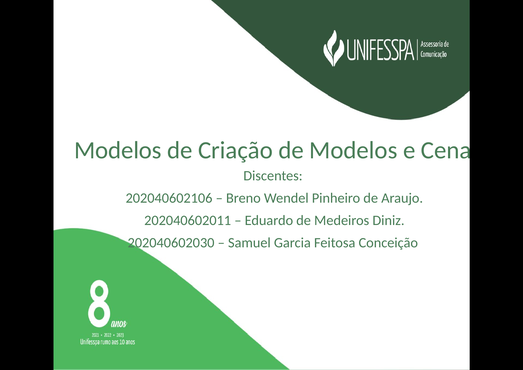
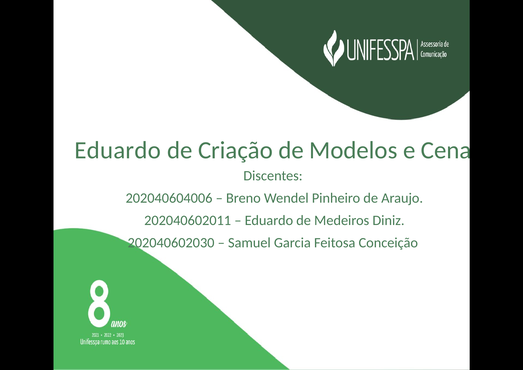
Modelos at (118, 150): Modelos -> Eduardo
202040602106: 202040602106 -> 202040604006
